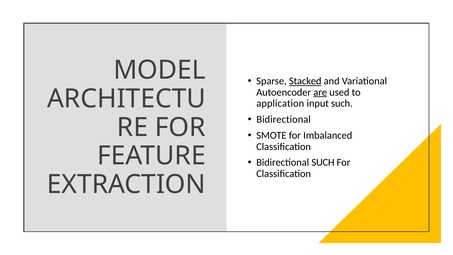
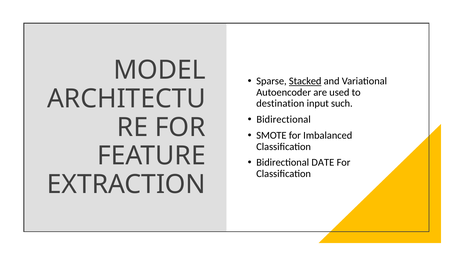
are underline: present -> none
application: application -> destination
Bidirectional SUCH: SUCH -> DATE
